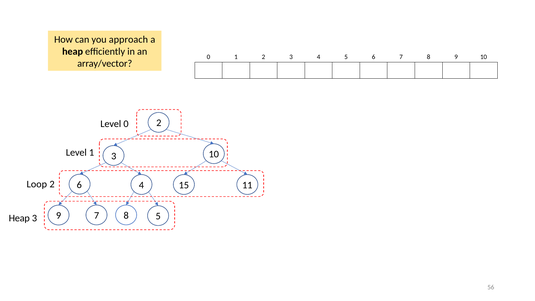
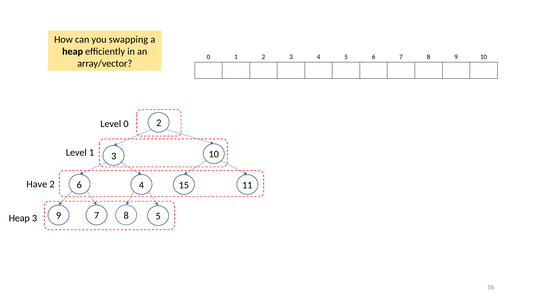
approach: approach -> swapping
Loop: Loop -> Have
